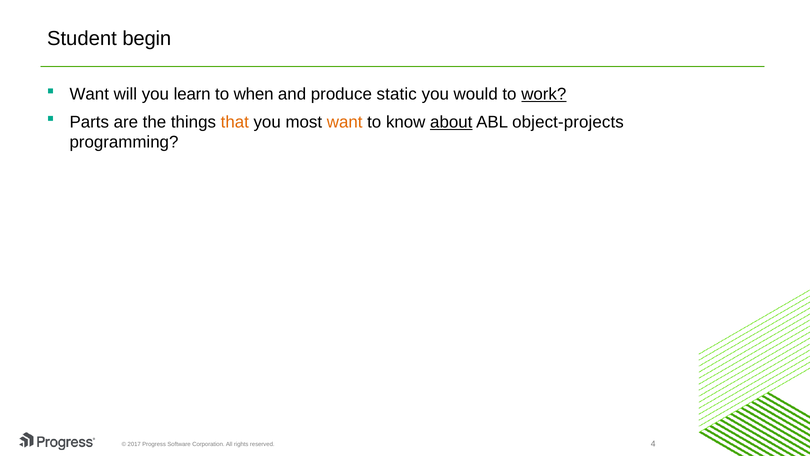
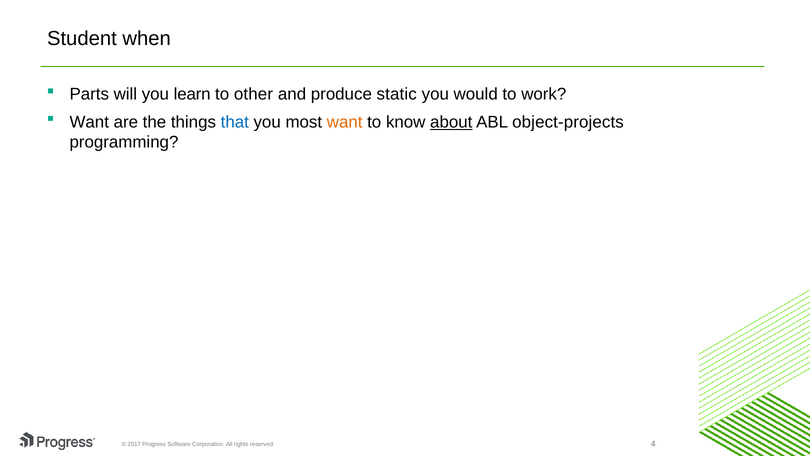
begin: begin -> when
Want at (89, 94): Want -> Parts
when: when -> other
work underline: present -> none
Parts at (89, 122): Parts -> Want
that colour: orange -> blue
